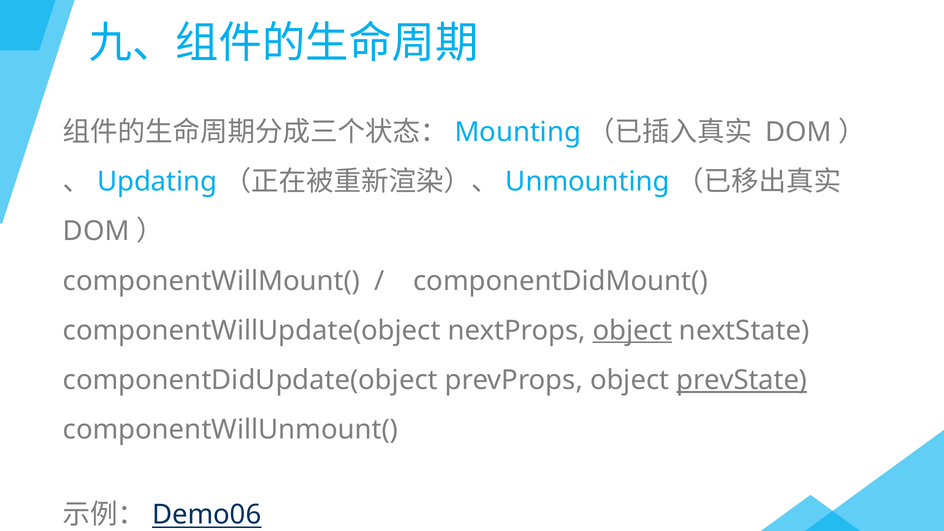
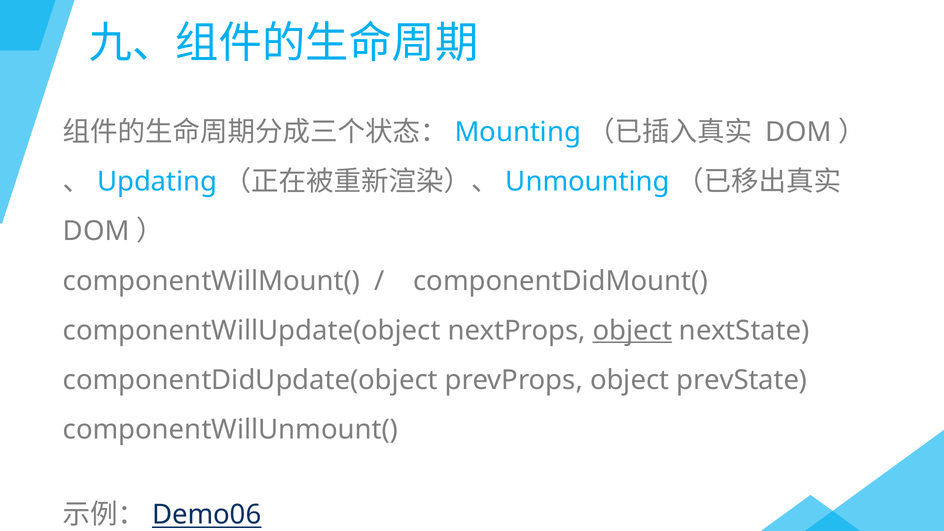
prevState underline: present -> none
